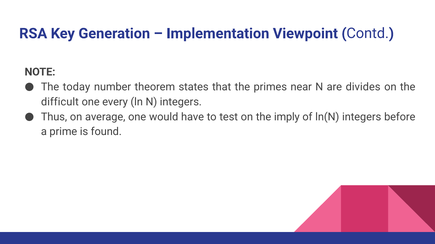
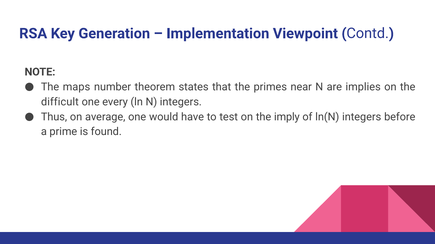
today: today -> maps
divides: divides -> implies
